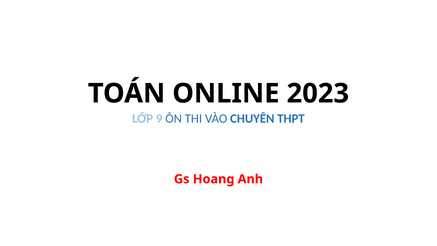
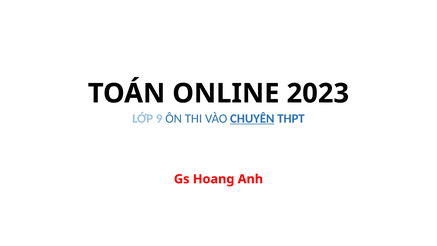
CHUYÊN underline: none -> present
